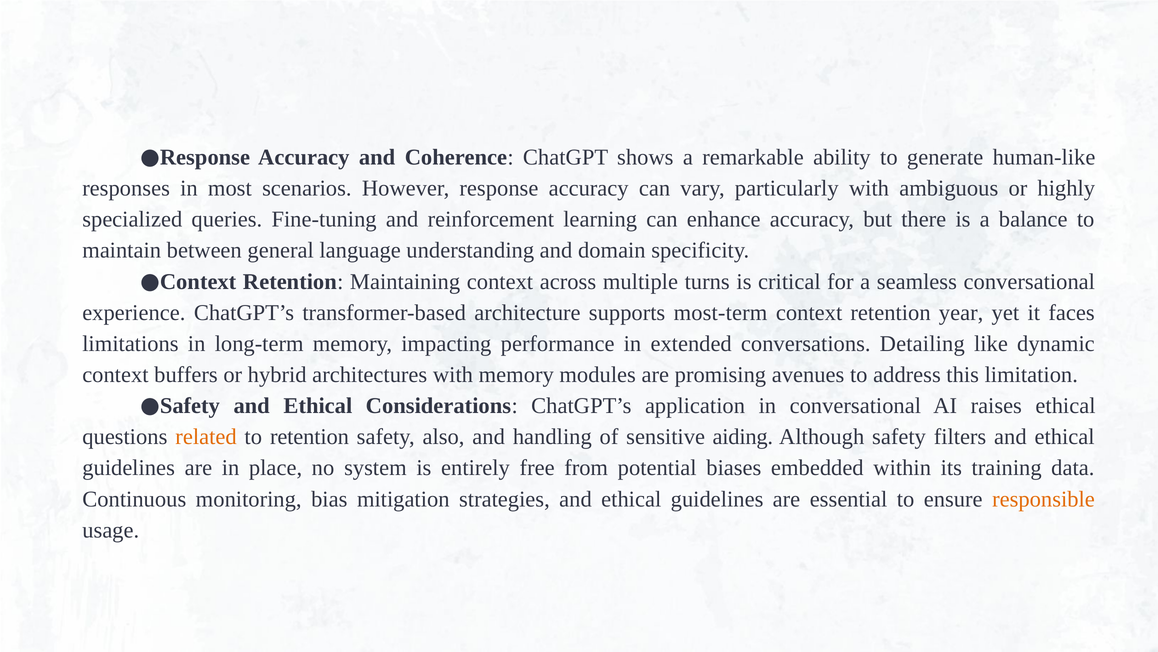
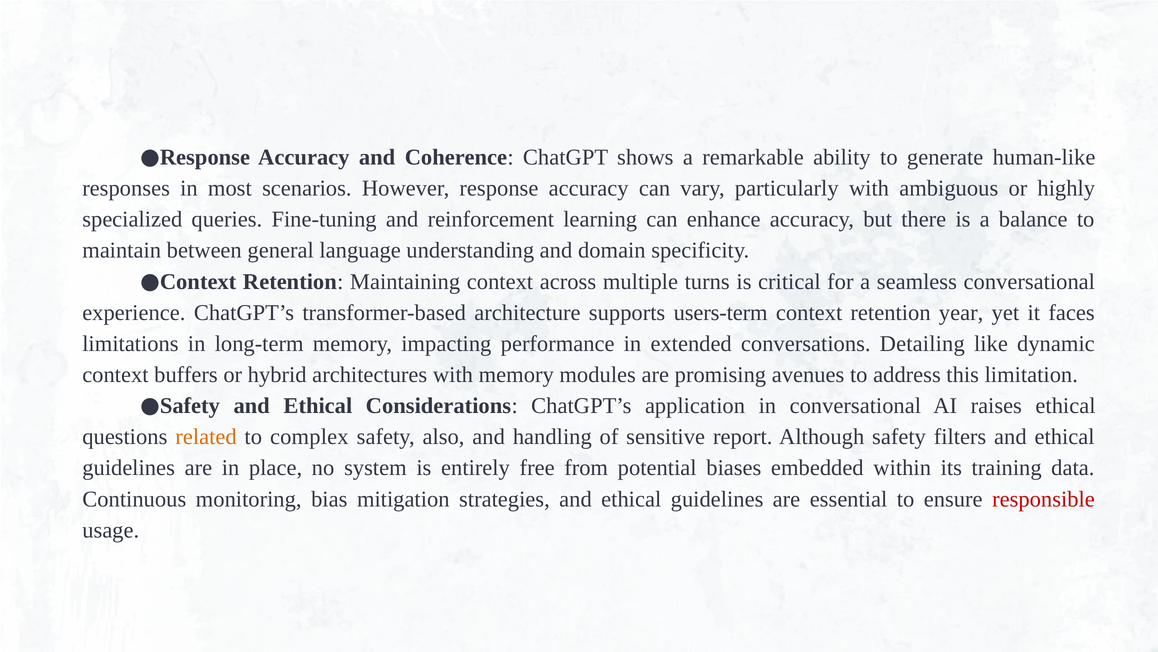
most-term: most-term -> users-term
to retention: retention -> complex
aiding: aiding -> report
responsible colour: orange -> red
